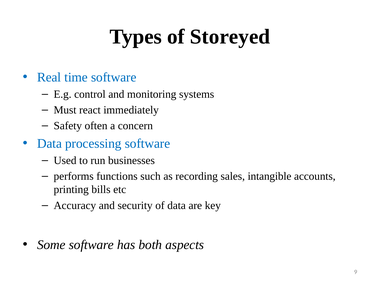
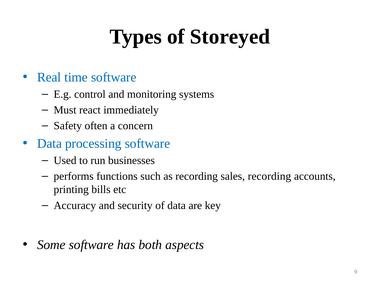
sales intangible: intangible -> recording
